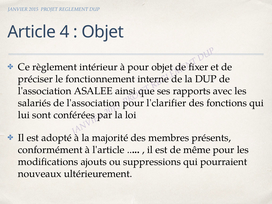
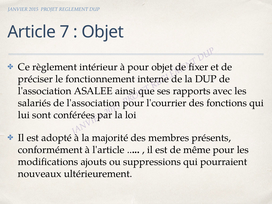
4: 4 -> 7
l'clarifier: l'clarifier -> l'courrier
